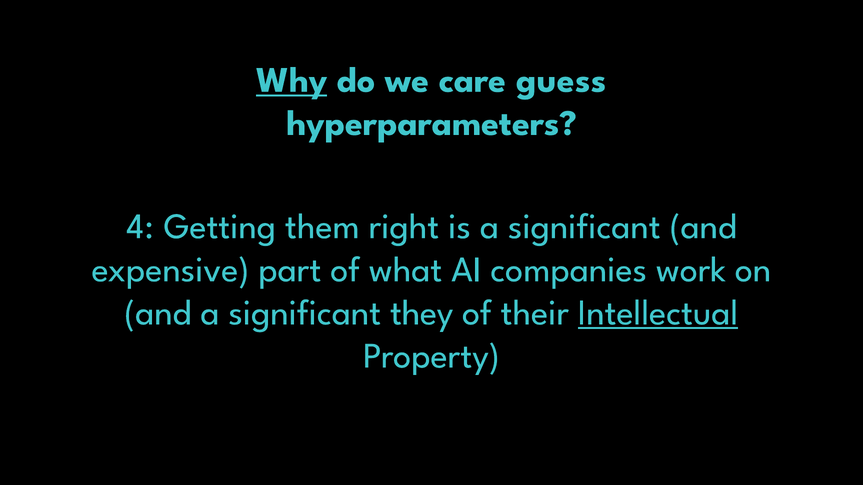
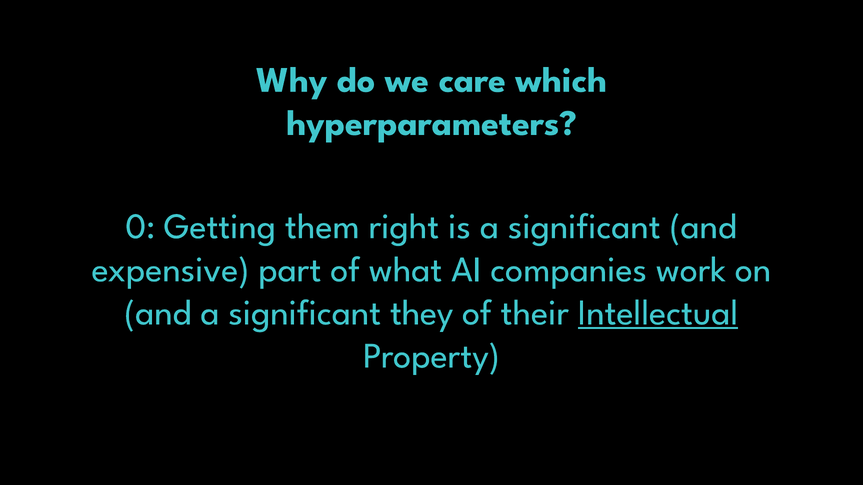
Why underline: present -> none
guess: guess -> which
4: 4 -> 0
